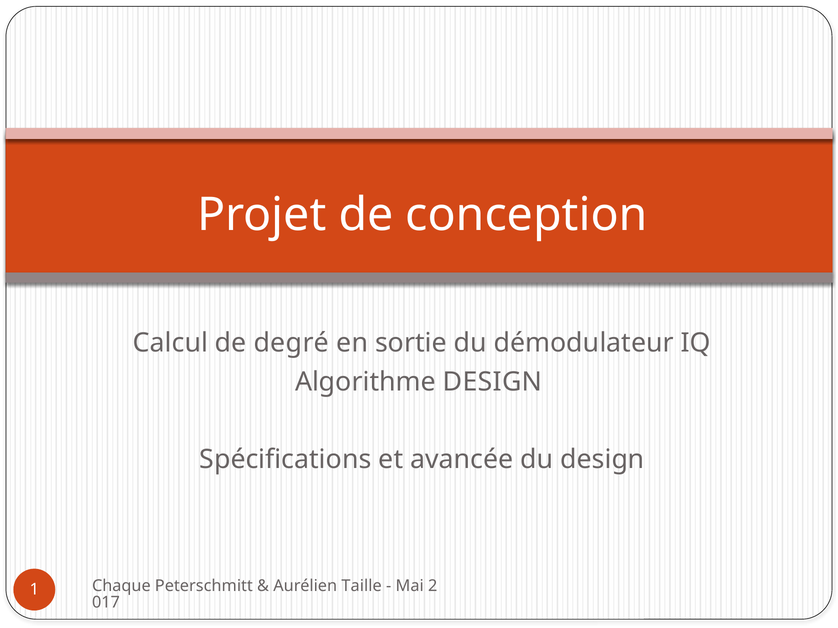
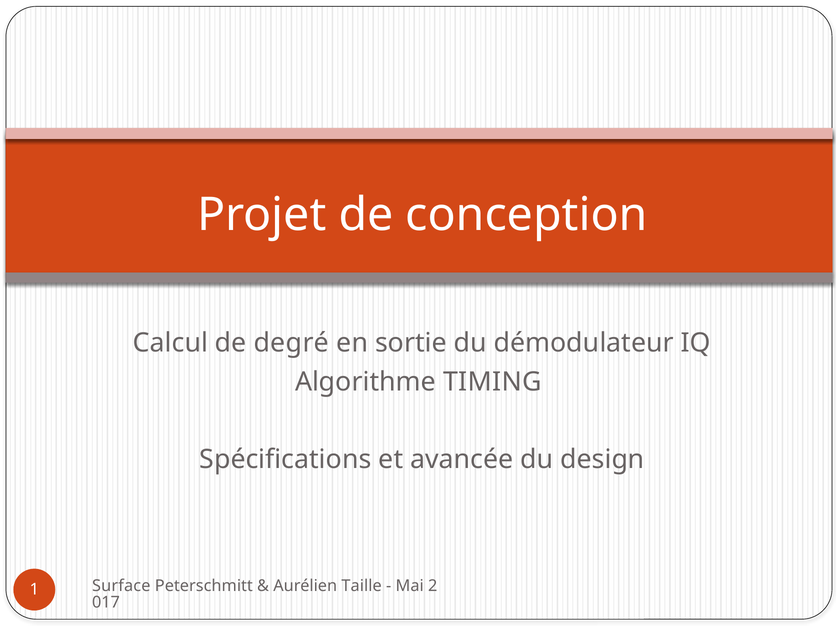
Algorithme DESIGN: DESIGN -> TIMING
Chaque: Chaque -> Surface
